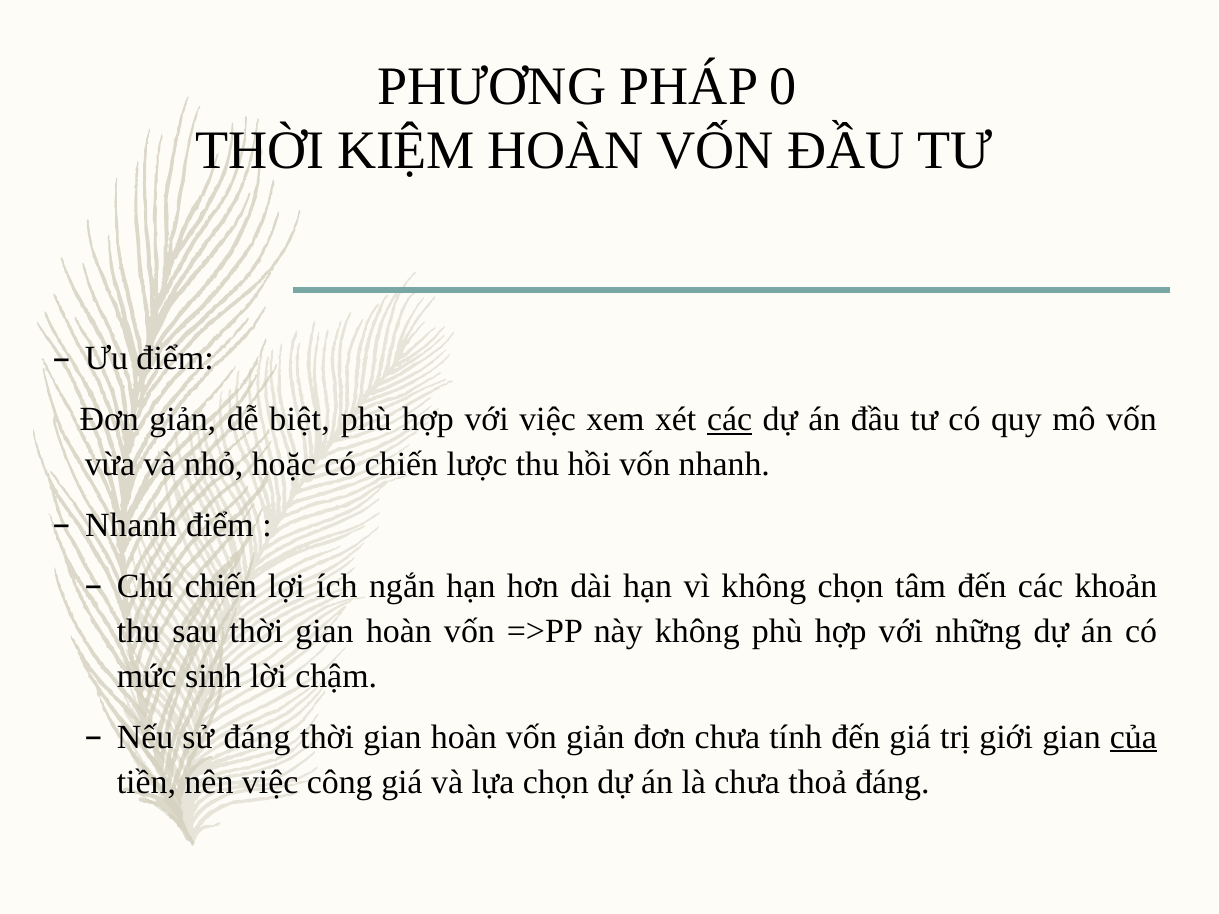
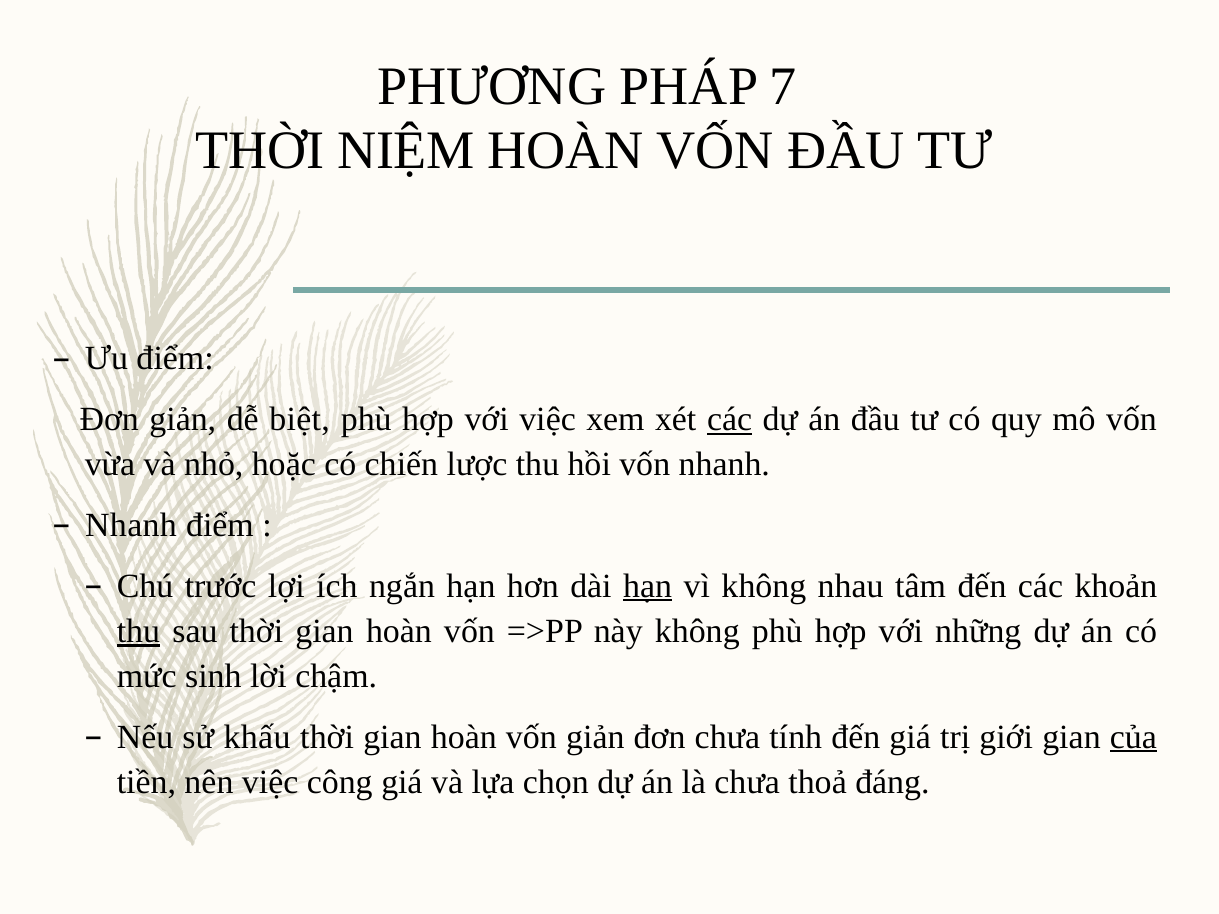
0: 0 -> 7
KIỆM: KIỆM -> NIỆM
Chú chiến: chiến -> trước
hạn at (648, 586) underline: none -> present
không chọn: chọn -> nhau
thu at (138, 631) underline: none -> present
sử đáng: đáng -> khấu
